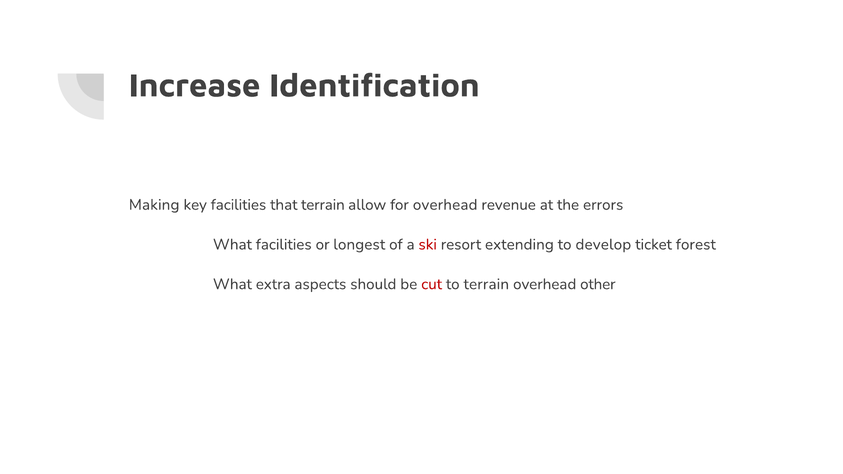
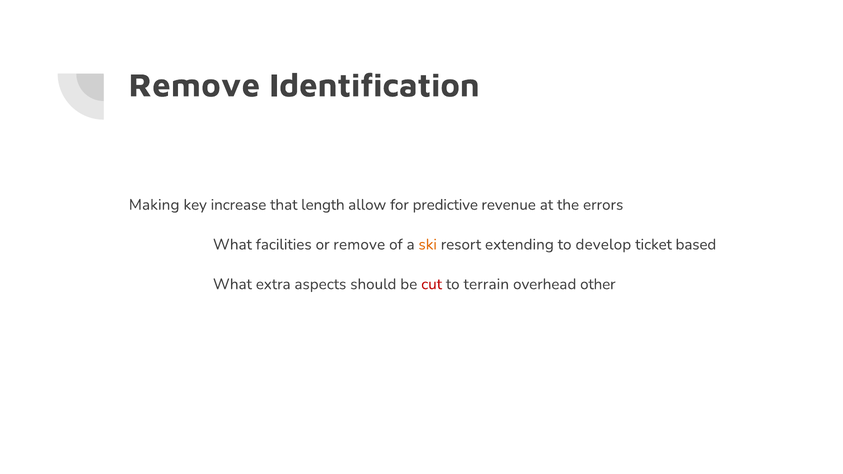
Increase at (195, 86): Increase -> Remove
key facilities: facilities -> increase
that terrain: terrain -> length
for overhead: overhead -> predictive
or longest: longest -> remove
ski colour: red -> orange
forest: forest -> based
